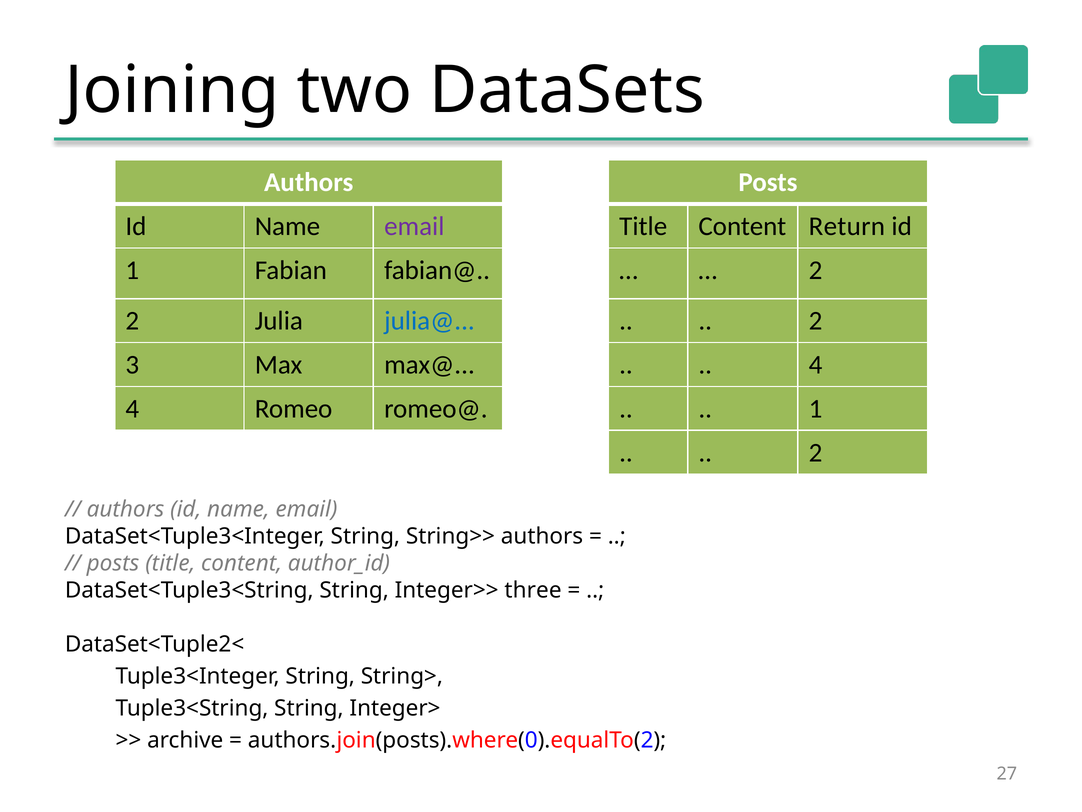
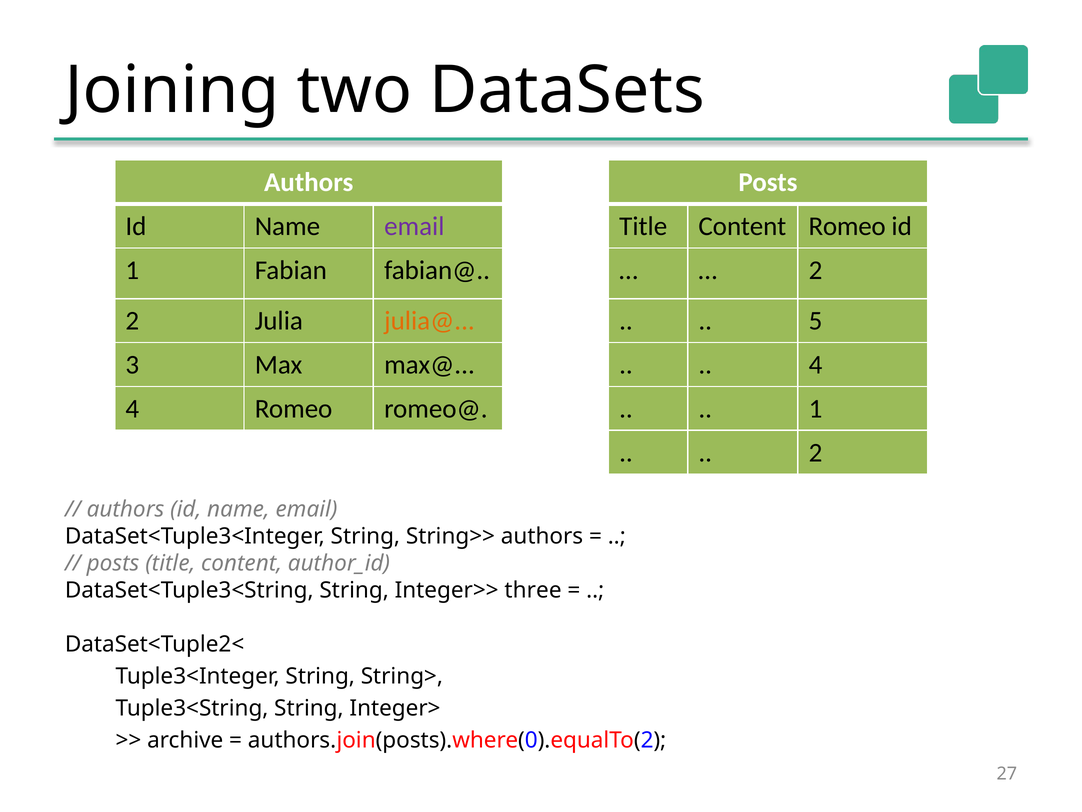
Content Return: Return -> Romeo
julia@ colour: blue -> orange
2 at (816, 321): 2 -> 5
